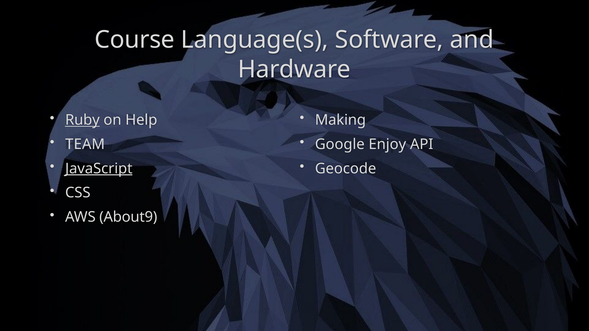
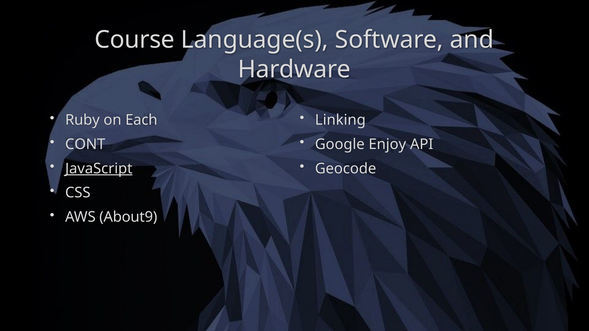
Ruby underline: present -> none
Help: Help -> Each
Making: Making -> Linking
TEAM: TEAM -> CONT
